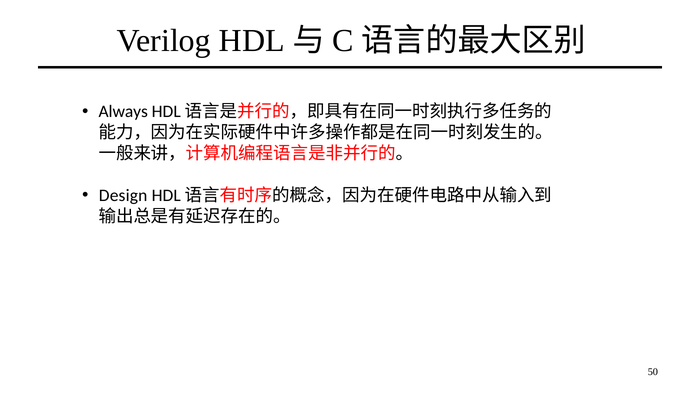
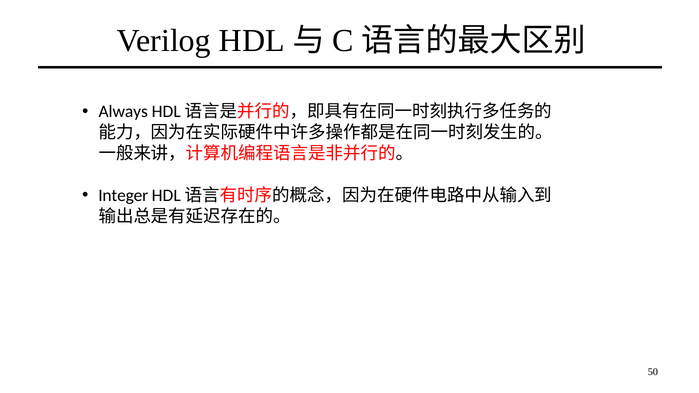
Design: Design -> Integer
